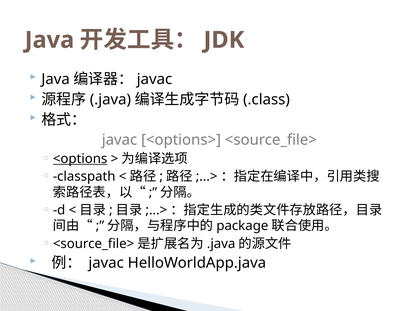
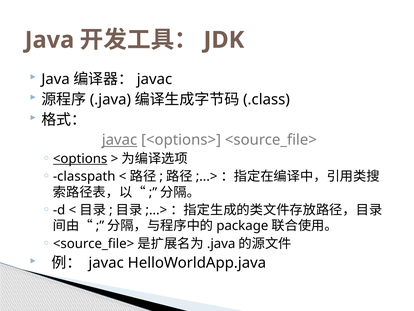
javac at (120, 140) underline: none -> present
